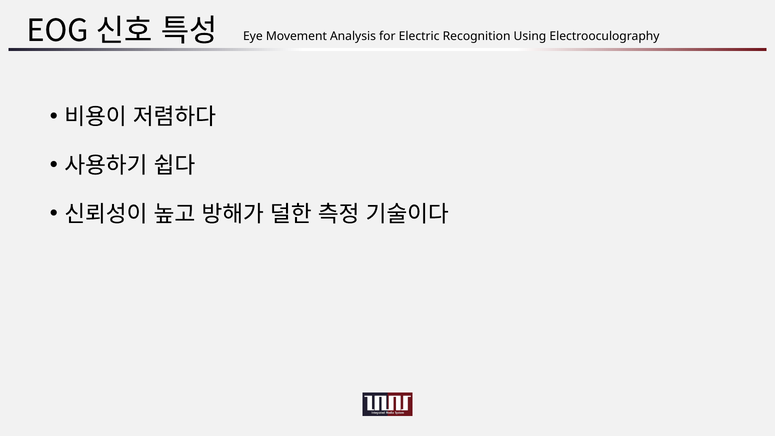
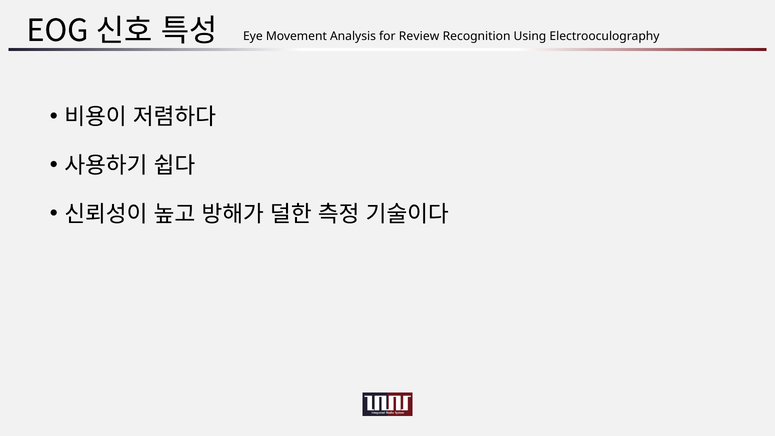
Electric: Electric -> Review
